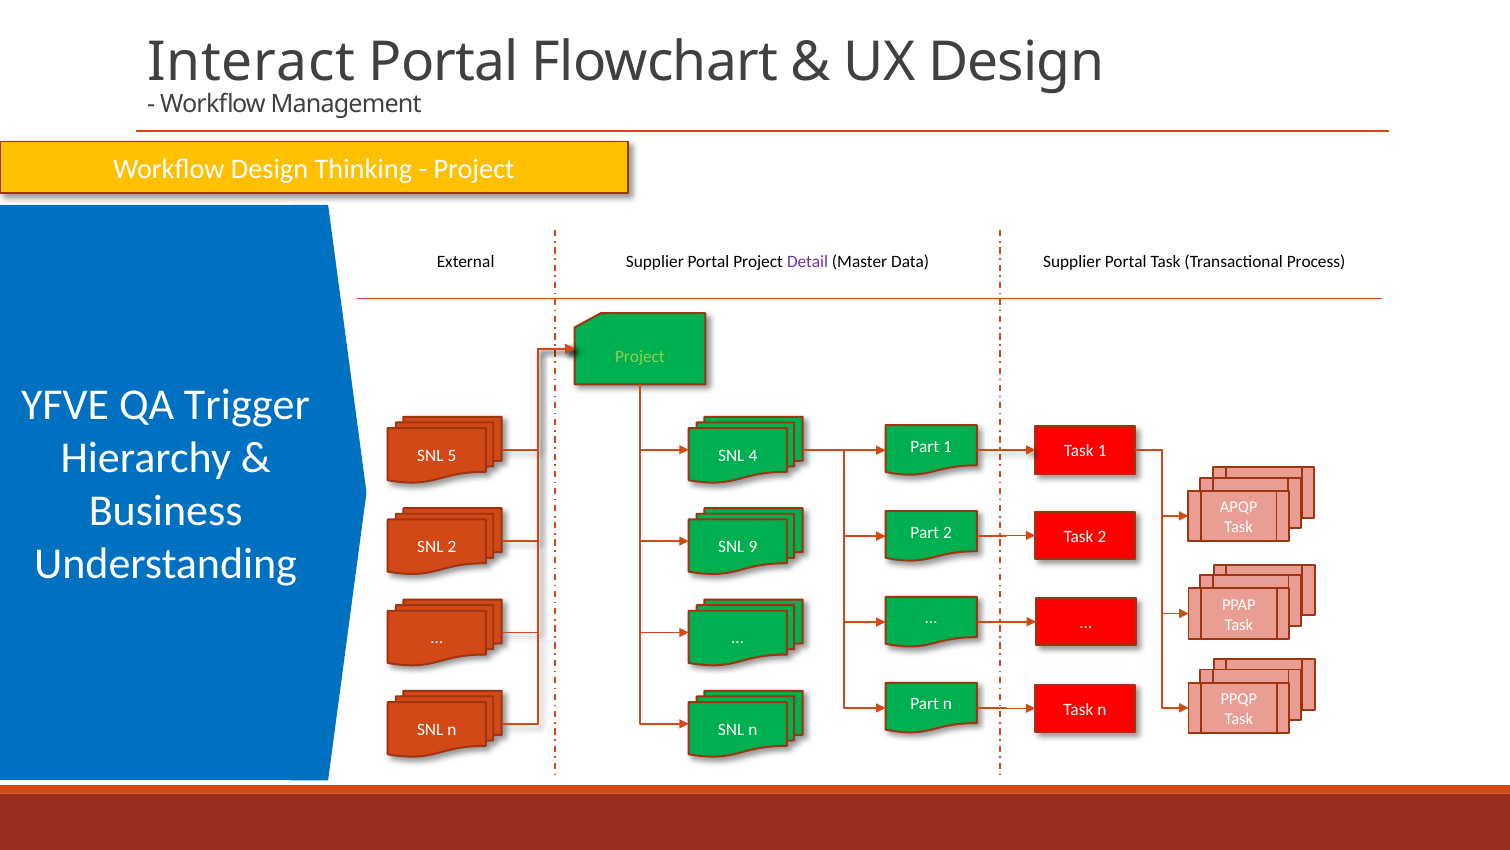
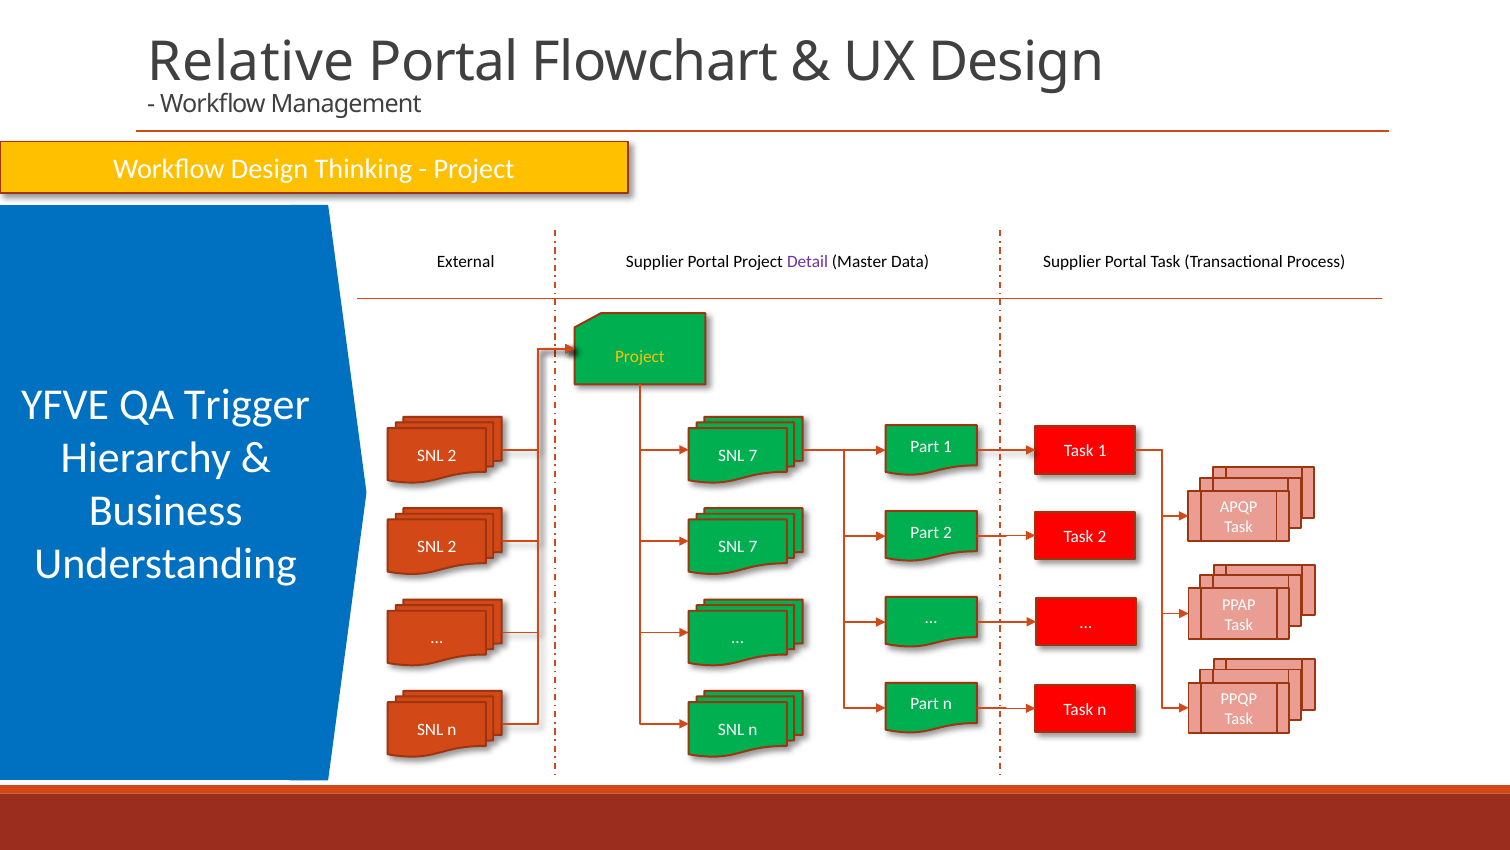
Interact: Interact -> Relative
Project at (640, 357) colour: light green -> yellow
5 at (452, 455): 5 -> 2
4 at (753, 455): 4 -> 7
9 at (753, 546): 9 -> 7
